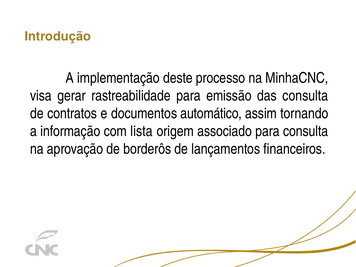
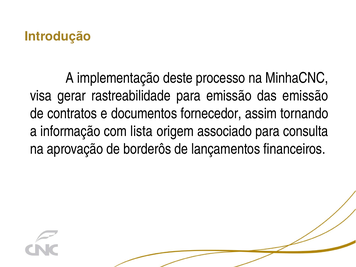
das consulta: consulta -> emissão
automático: automático -> fornecedor
